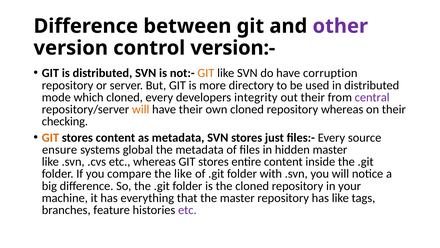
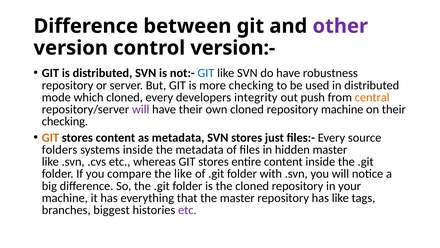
GIT at (206, 73) colour: orange -> blue
corruption: corruption -> robustness
more directory: directory -> checking
out their: their -> push
central colour: purple -> orange
will at (141, 109) colour: orange -> purple
repository whereas: whereas -> machine
ensure: ensure -> folders
systems global: global -> inside
feature: feature -> biggest
